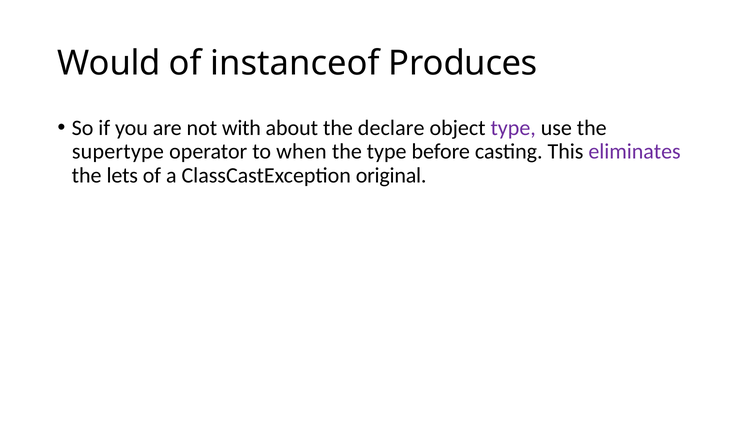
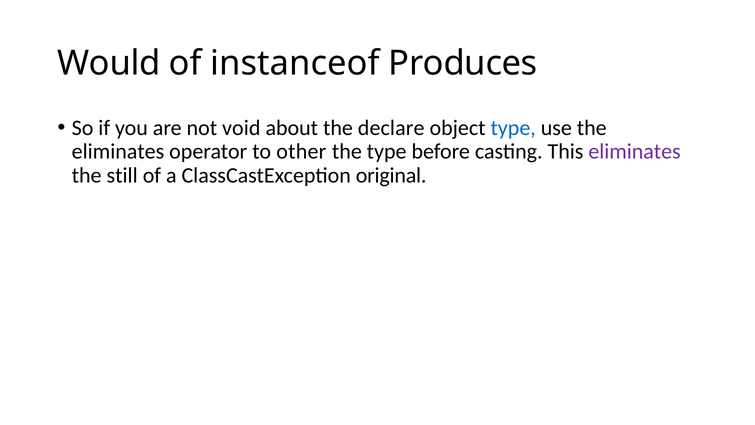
with: with -> void
type at (513, 128) colour: purple -> blue
supertype at (118, 151): supertype -> eliminates
when: when -> other
lets: lets -> still
